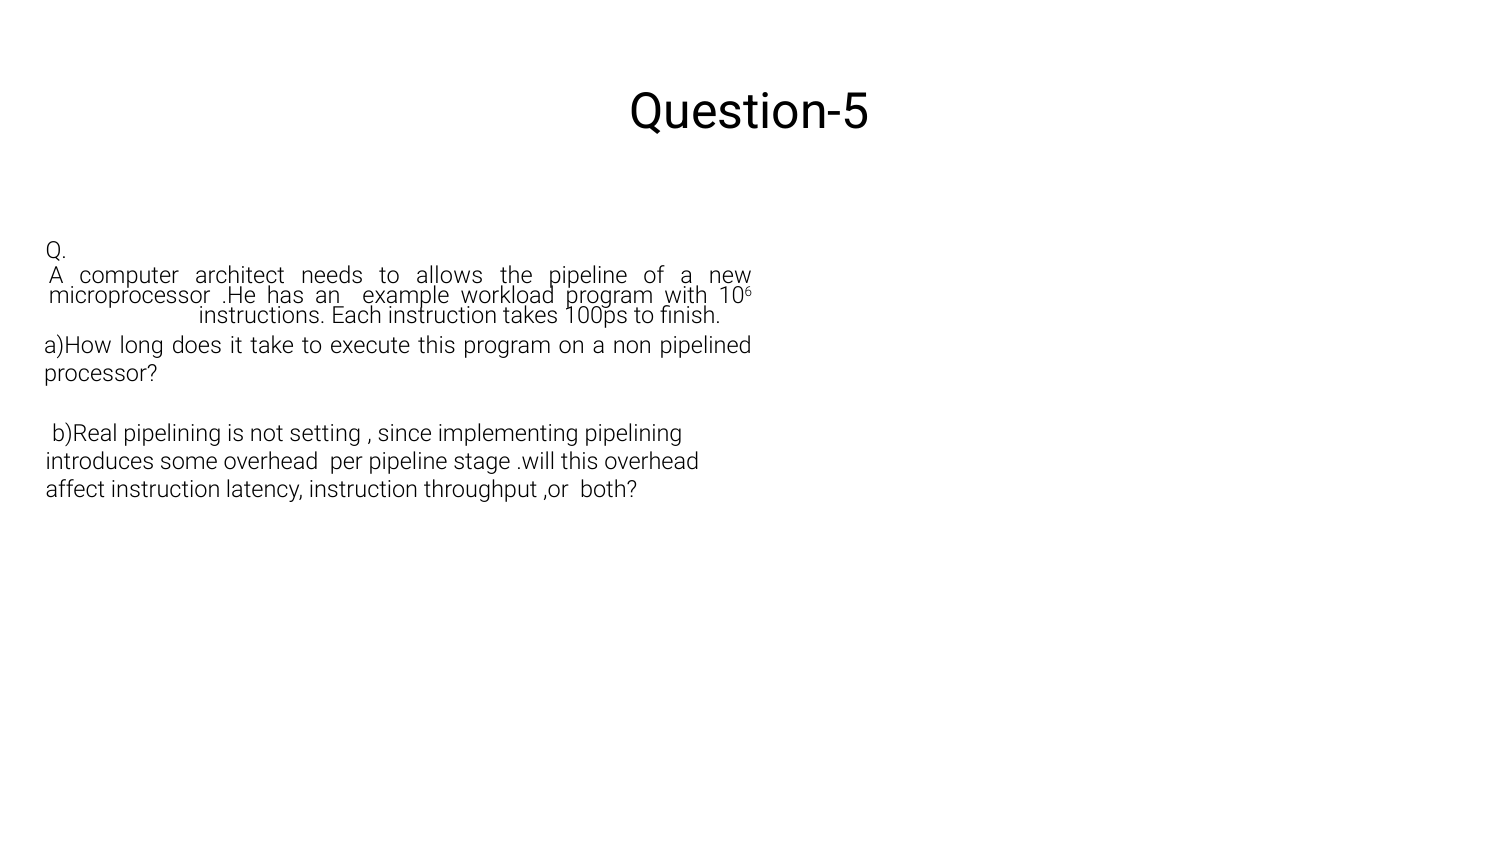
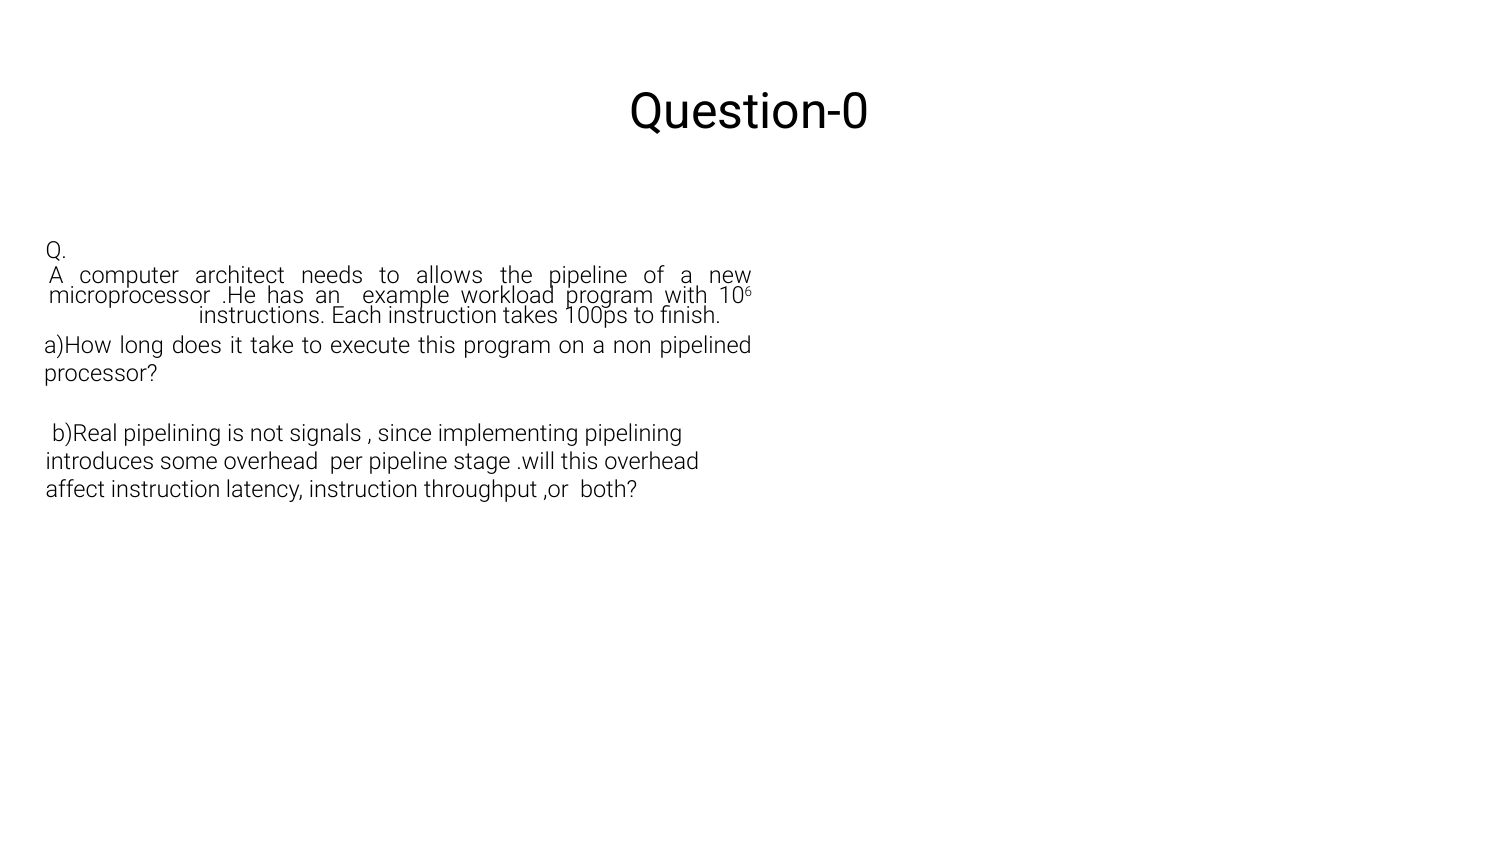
Question-5: Question-5 -> Question-0
setting: setting -> signals
